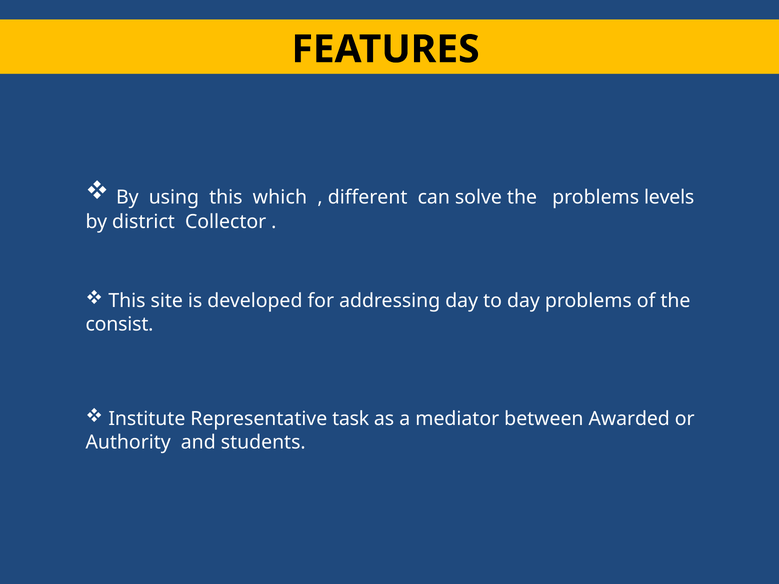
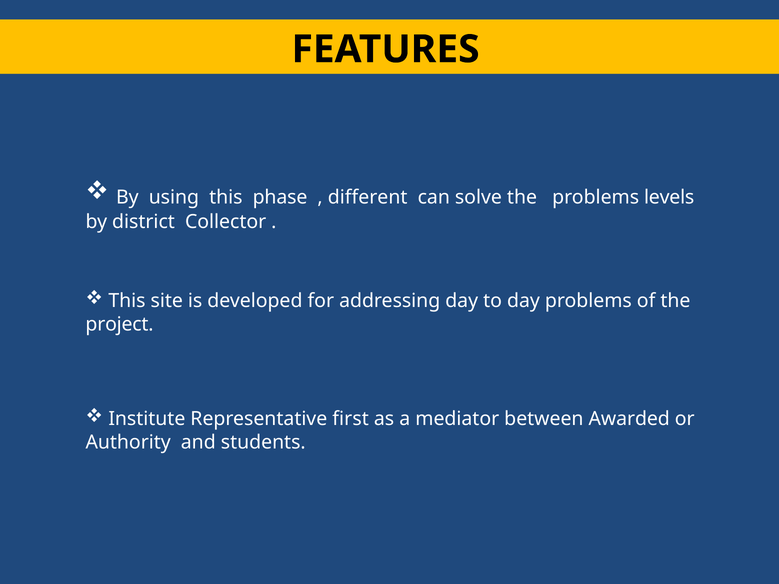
which: which -> phase
consist: consist -> project
task: task -> first
